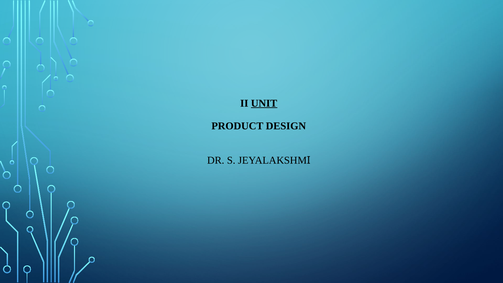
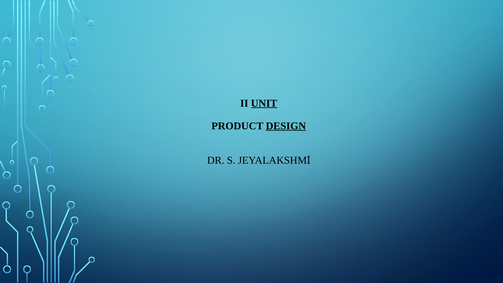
DESIGN underline: none -> present
